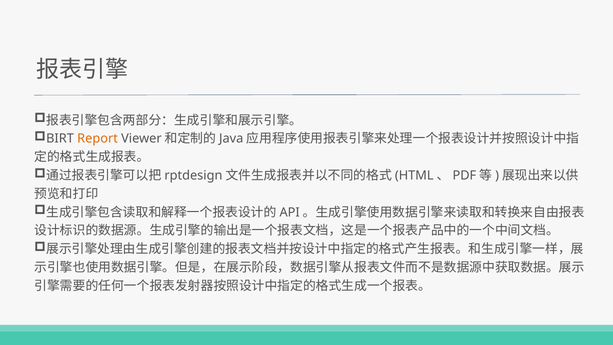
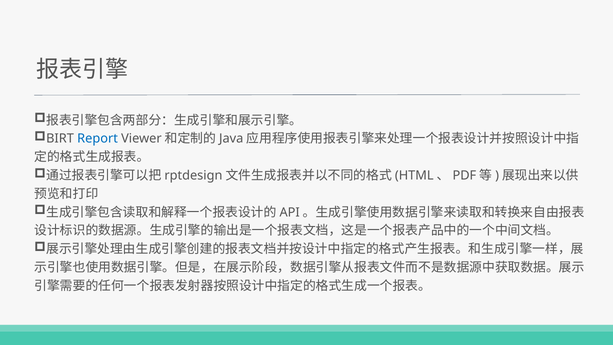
Report colour: orange -> blue
